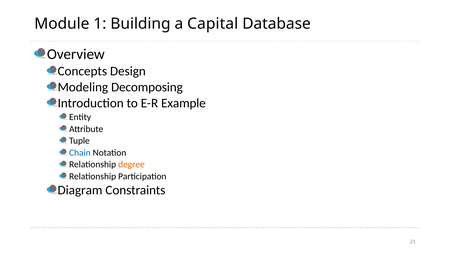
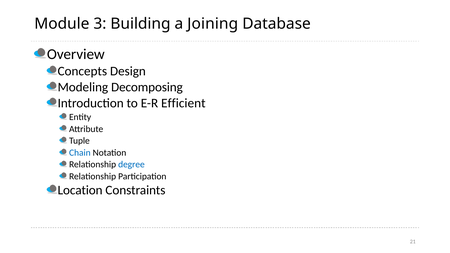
1: 1 -> 3
Capital: Capital -> Joining
Example: Example -> Efficient
degree colour: orange -> blue
Diagram: Diagram -> Location
